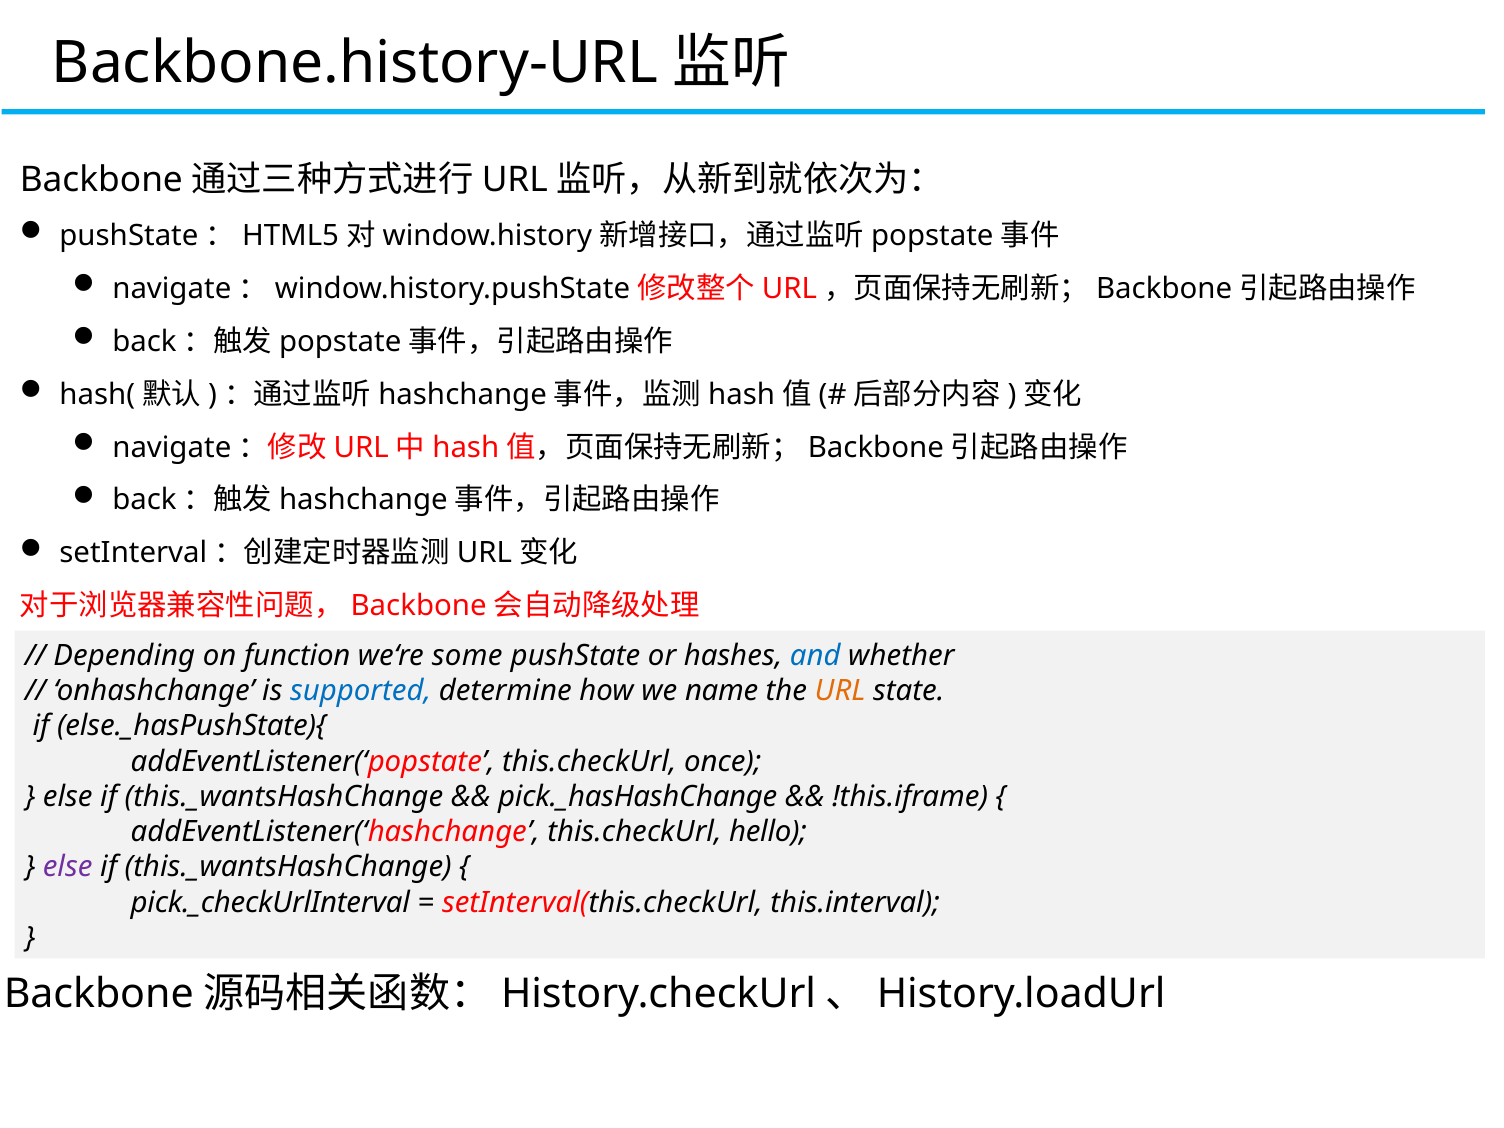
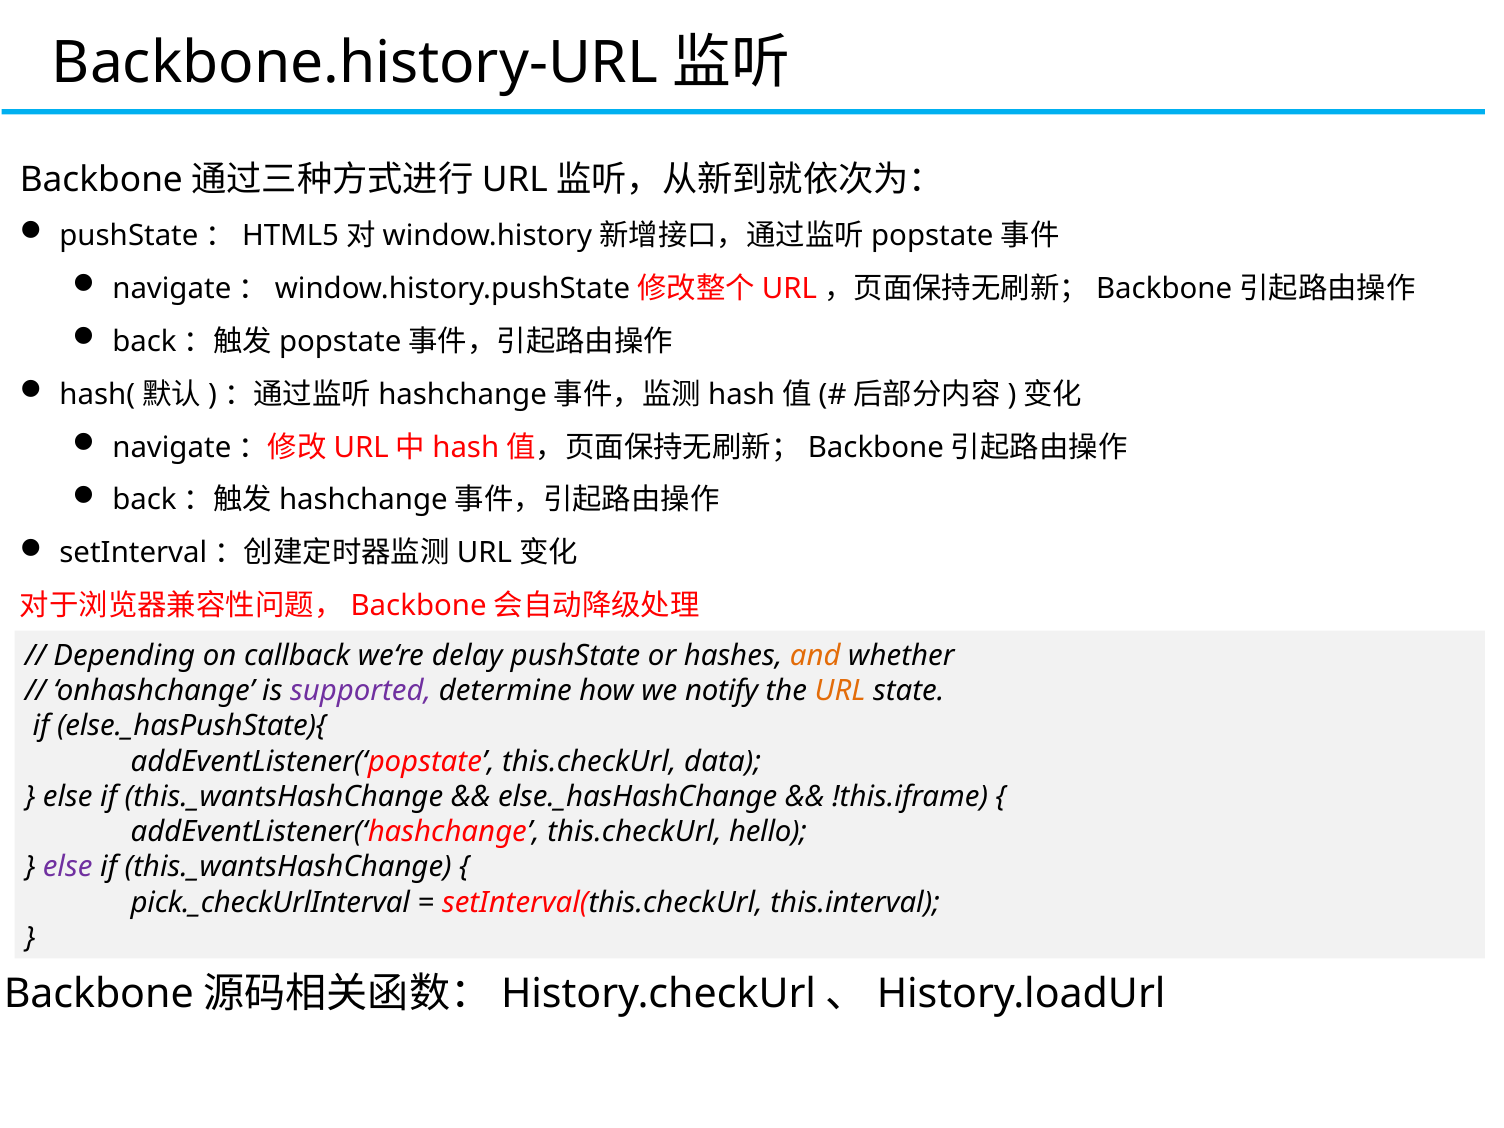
function: function -> callback
some: some -> delay
and colour: blue -> orange
supported colour: blue -> purple
name: name -> notify
once: once -> data
pick._hasHashChange: pick._hasHashChange -> else._hasHashChange
